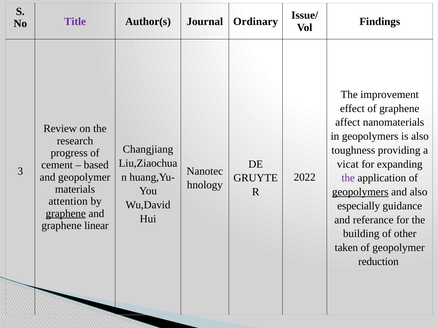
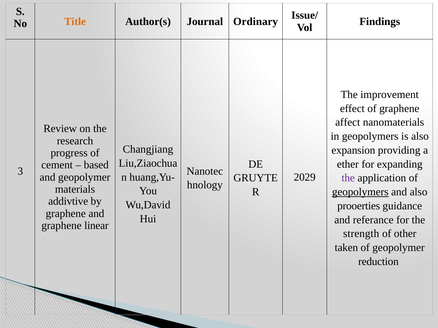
Title colour: purple -> orange
toughness: toughness -> expansion
vicat: vicat -> ether
2022: 2022 -> 2029
attention: attention -> addivtive
especially: especially -> prooerties
graphene at (66, 214) underline: present -> none
building: building -> strength
